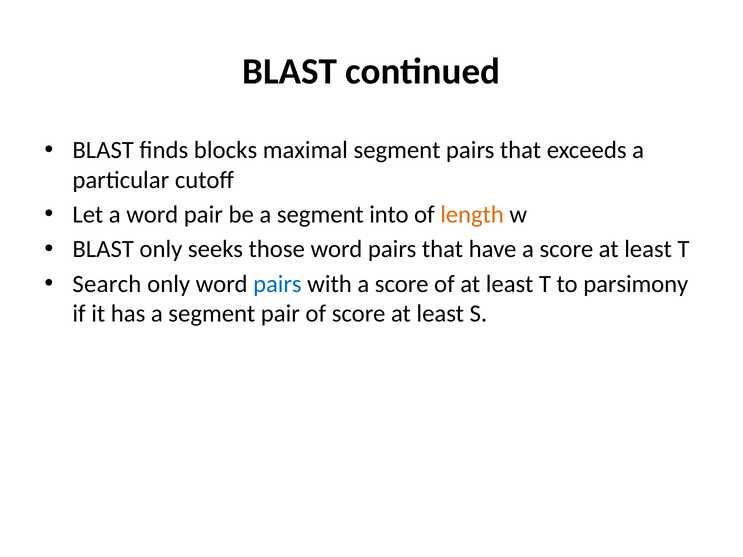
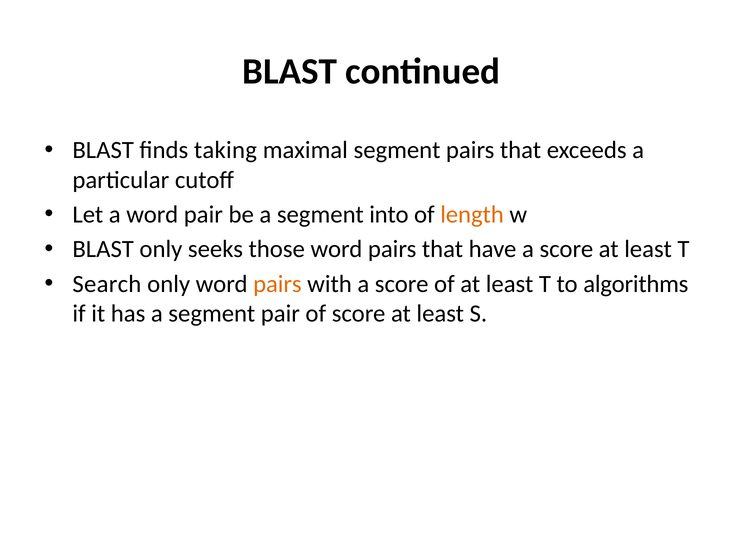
blocks: blocks -> taking
pairs at (277, 284) colour: blue -> orange
parsimony: parsimony -> algorithms
